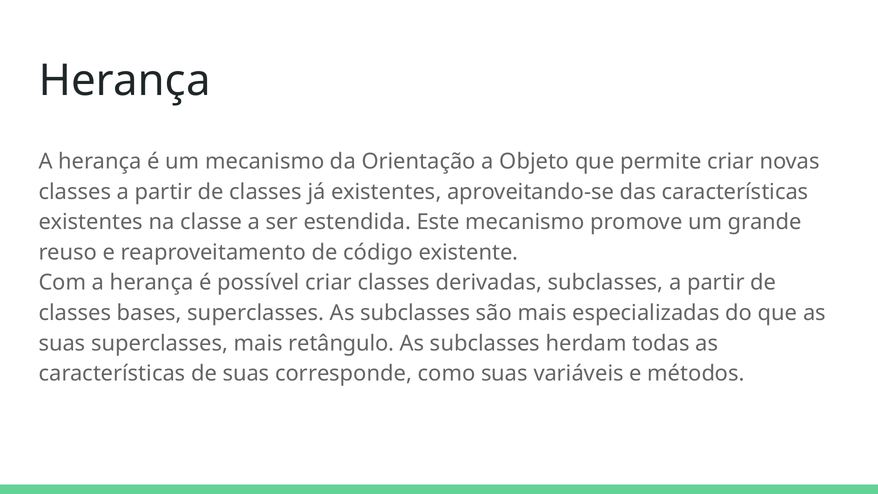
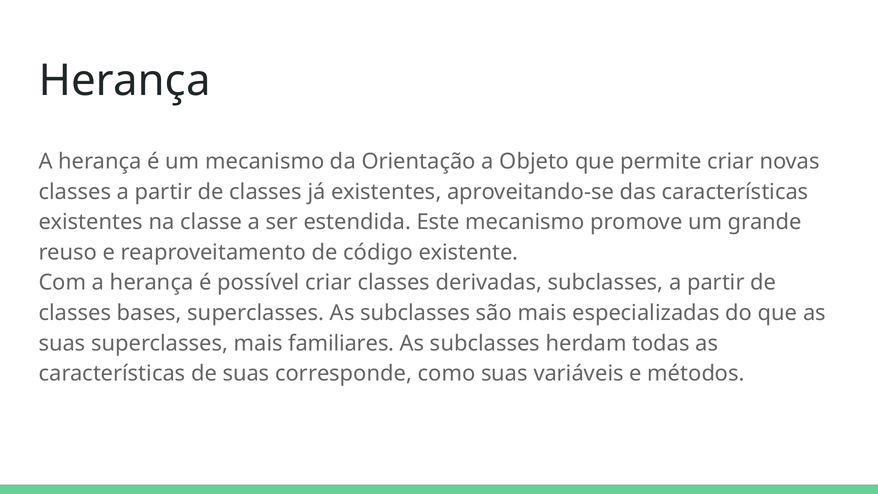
retângulo: retângulo -> familiares
